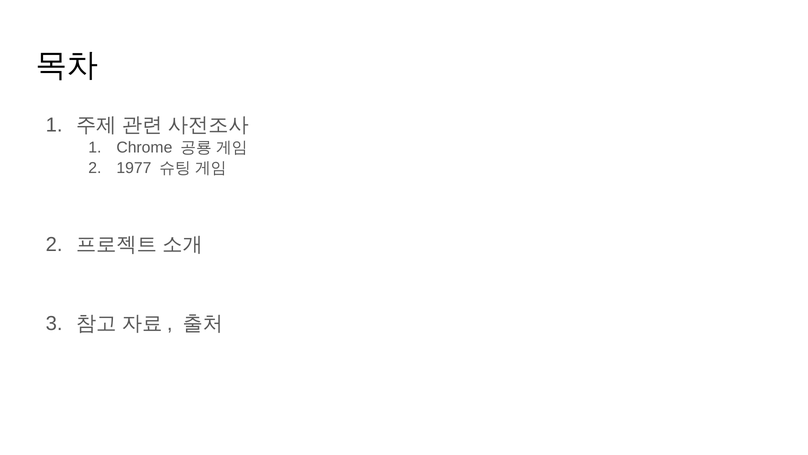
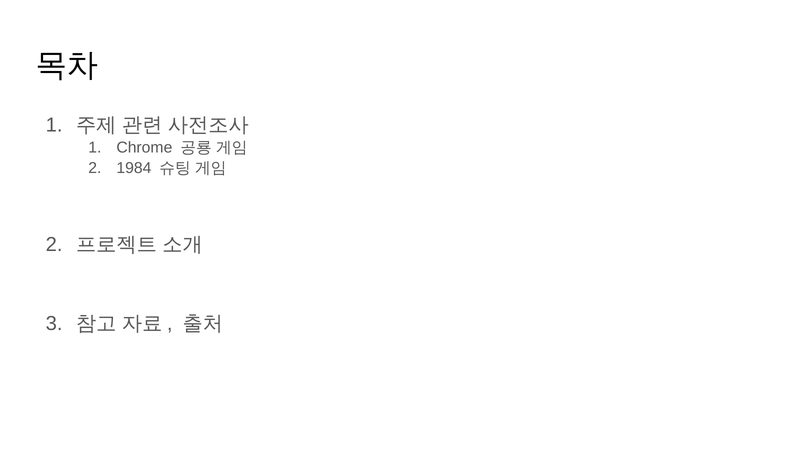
1977: 1977 -> 1984
